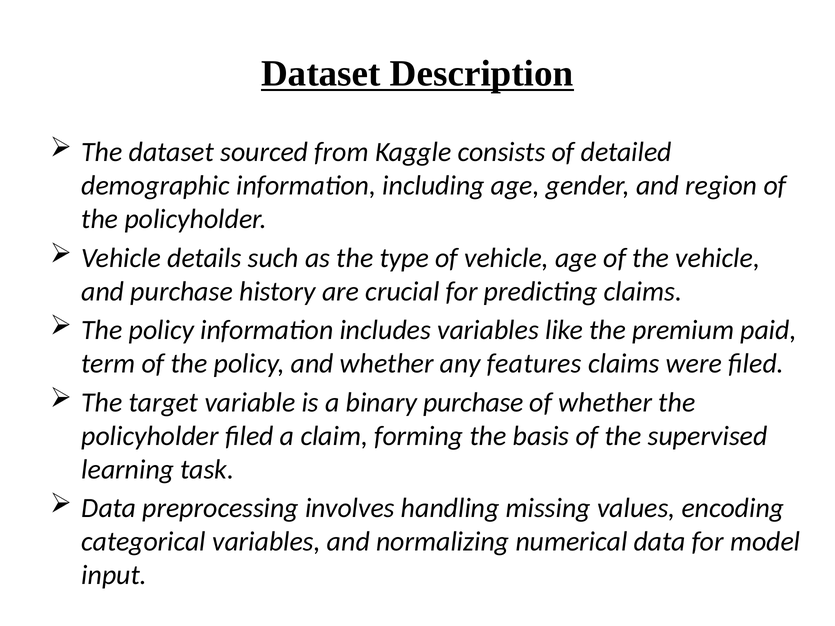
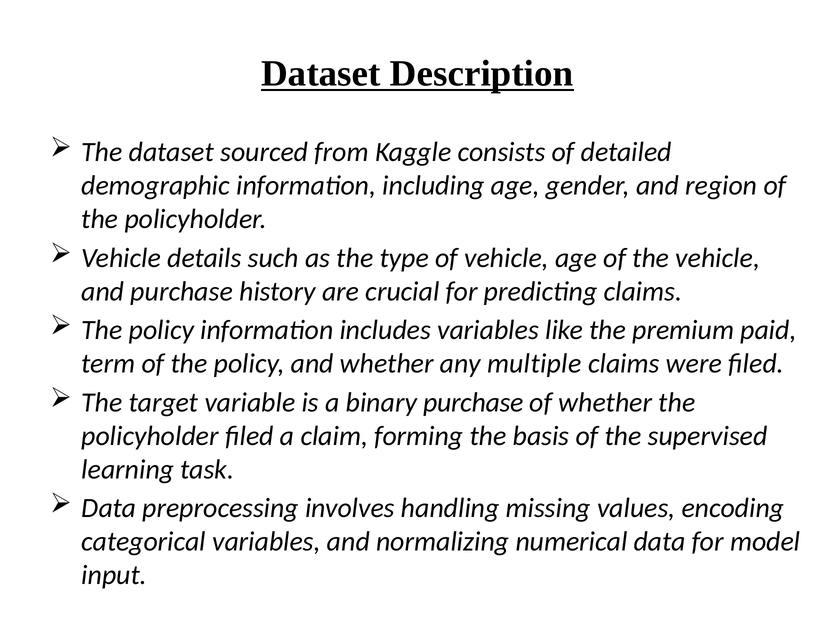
features: features -> multiple
